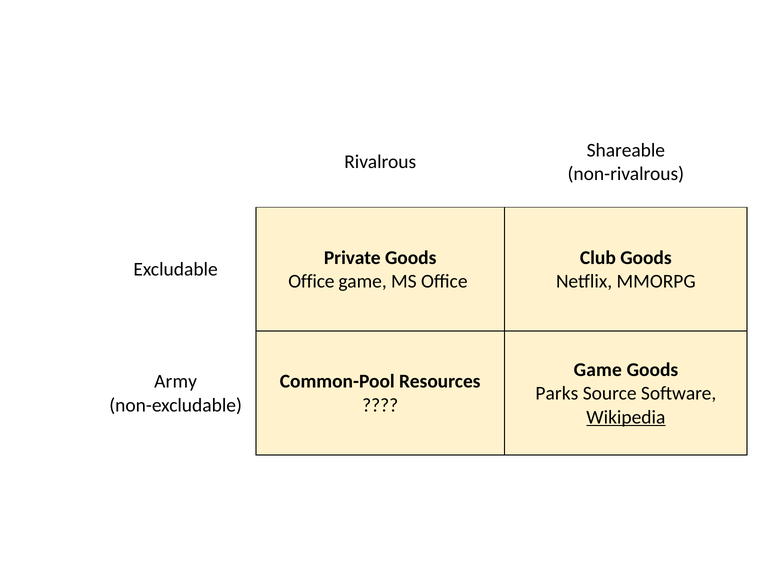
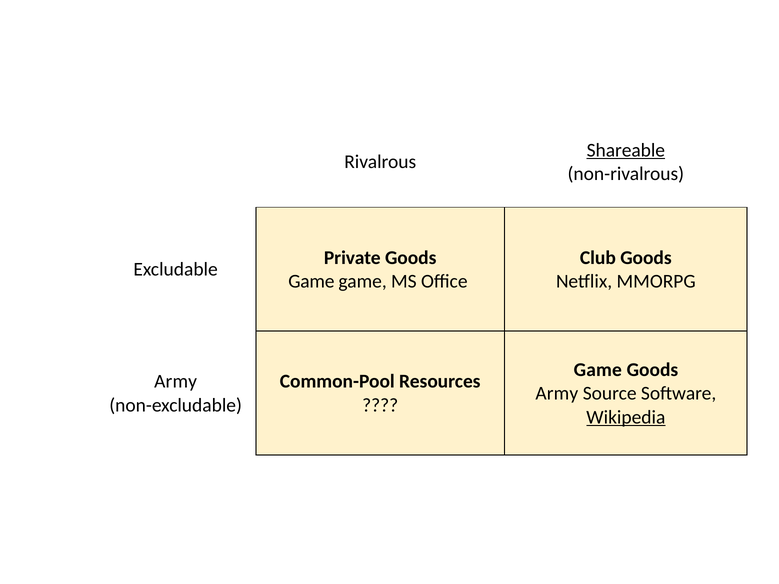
Shareable underline: none -> present
Office at (311, 281): Office -> Game
Parks at (557, 394): Parks -> Army
